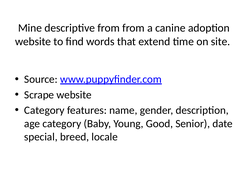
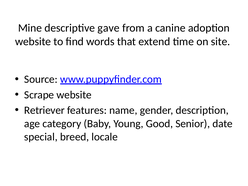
descriptive from: from -> gave
Category at (44, 110): Category -> Retriever
